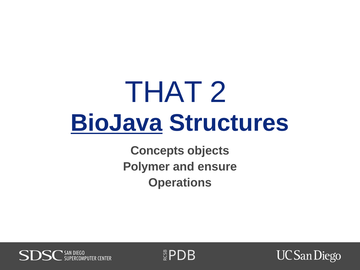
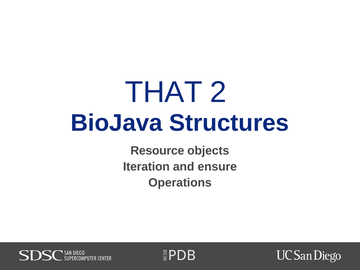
BioJava underline: present -> none
Concepts: Concepts -> Resource
Polymer: Polymer -> Iteration
